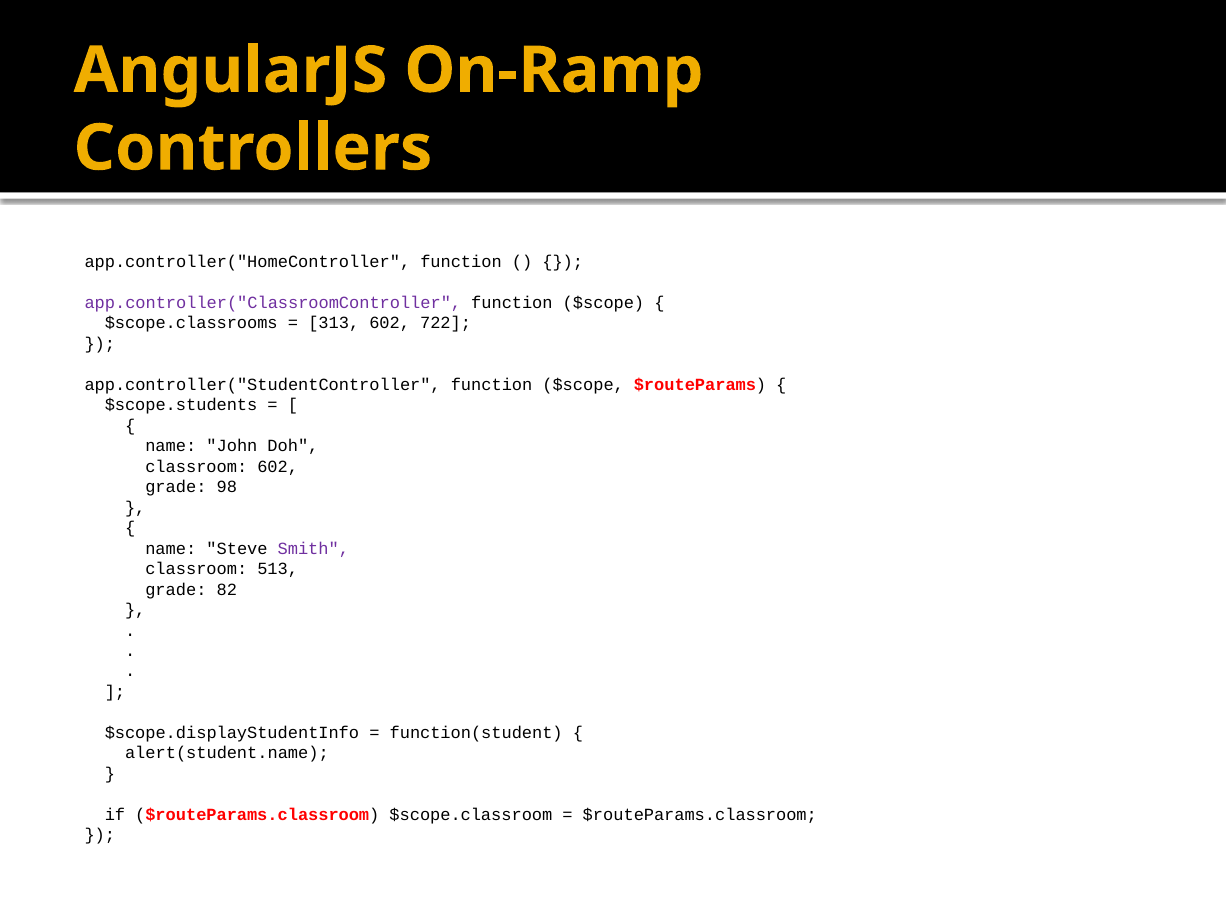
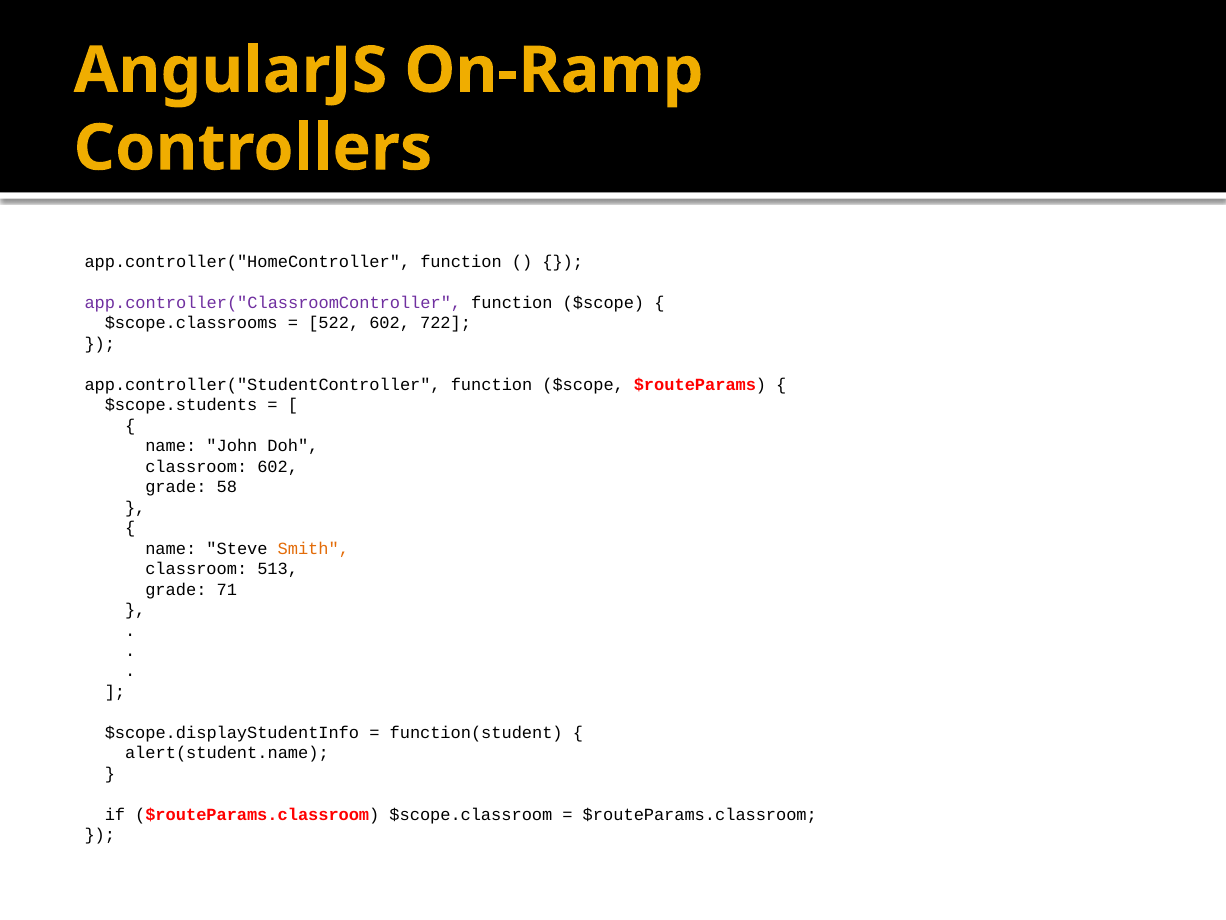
313: 313 -> 522
98: 98 -> 58
Smith colour: purple -> orange
82: 82 -> 71
